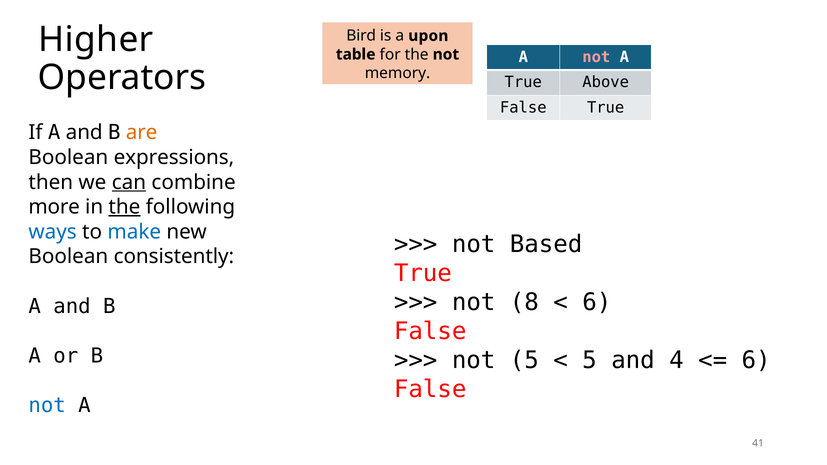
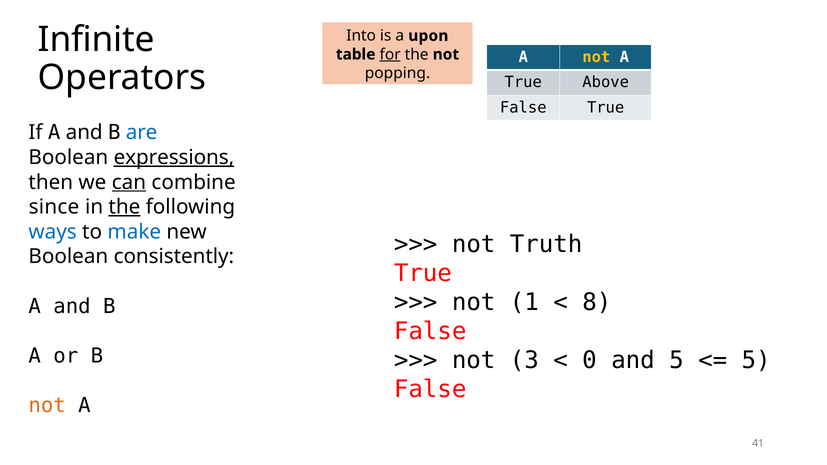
Higher: Higher -> Infinite
Bird: Bird -> Into
not at (596, 57) colour: pink -> yellow
for underline: none -> present
memory: memory -> popping
are colour: orange -> blue
expressions underline: none -> present
more: more -> since
Based: Based -> Truth
8: 8 -> 1
6 at (597, 302): 6 -> 8
not 5: 5 -> 3
5 at (589, 360): 5 -> 0
and 4: 4 -> 5
6 at (756, 360): 6 -> 5
not at (47, 406) colour: blue -> orange
